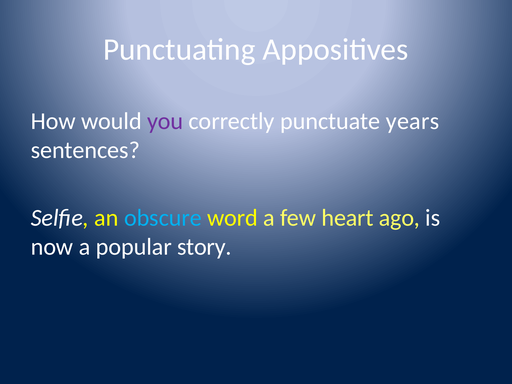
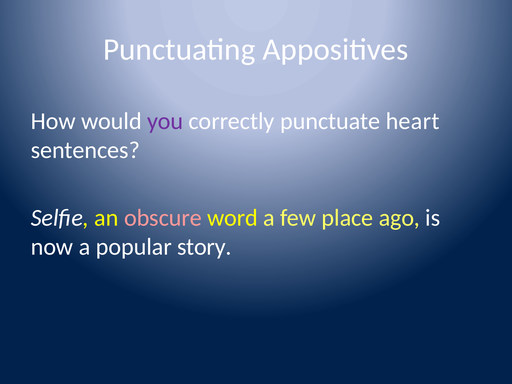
years: years -> heart
obscure colour: light blue -> pink
heart: heart -> place
